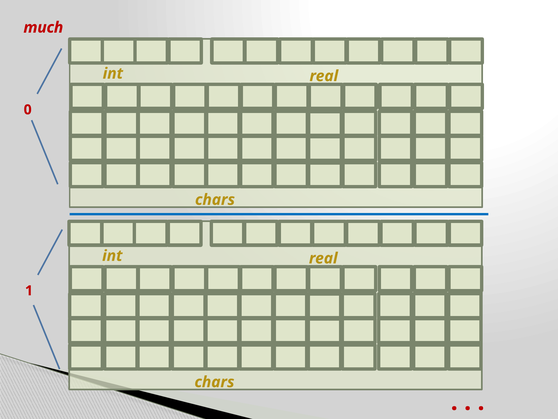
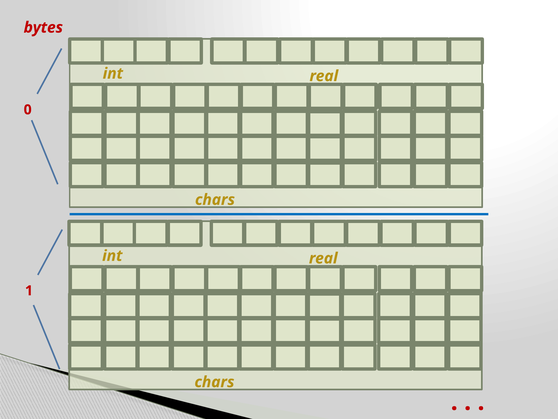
much: much -> bytes
